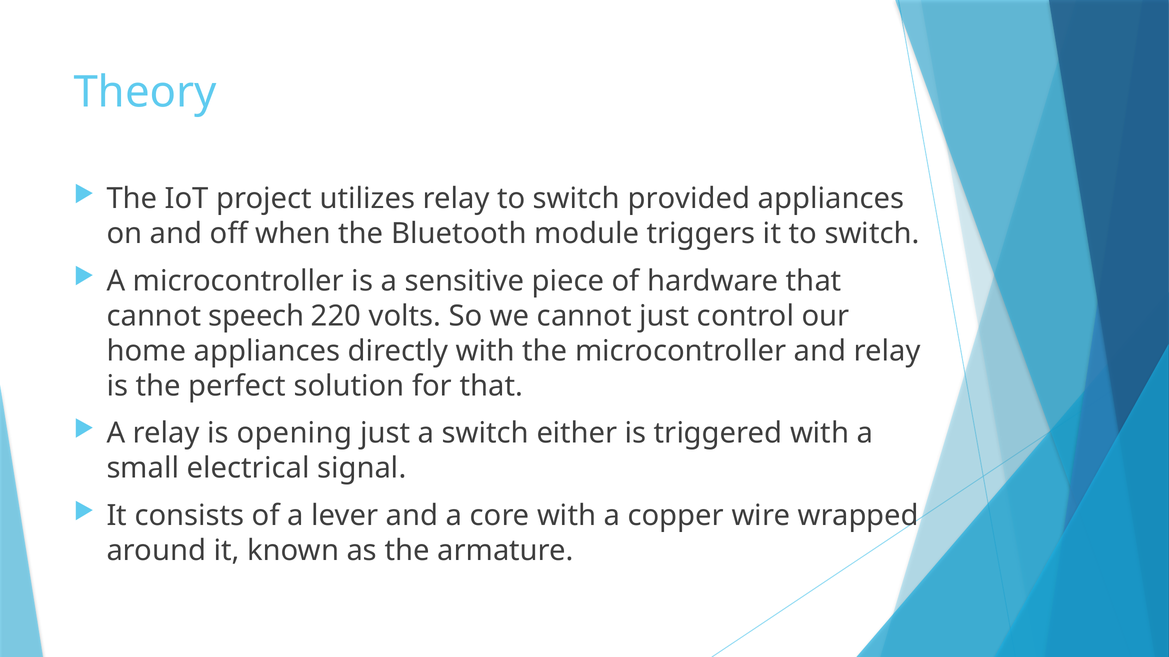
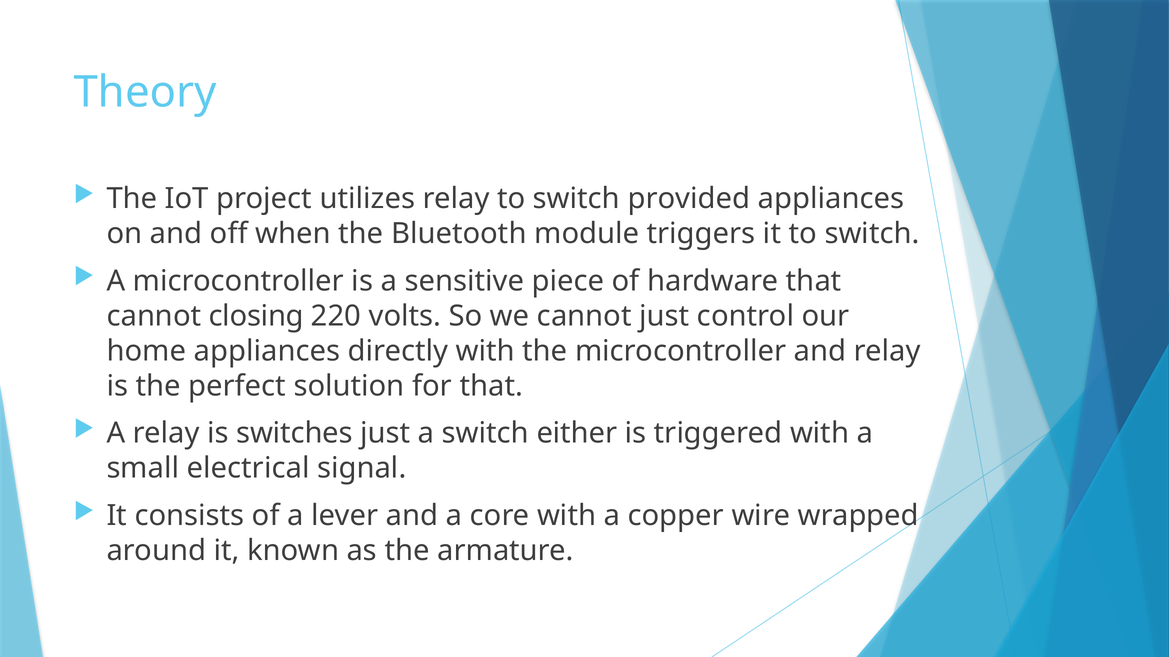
speech: speech -> closing
opening: opening -> switches
